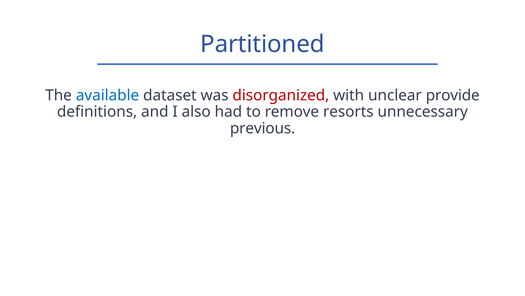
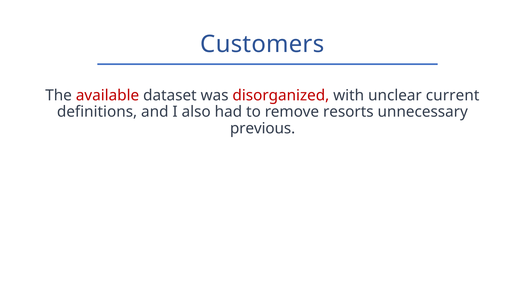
Partitioned: Partitioned -> Customers
available colour: blue -> red
provide: provide -> current
